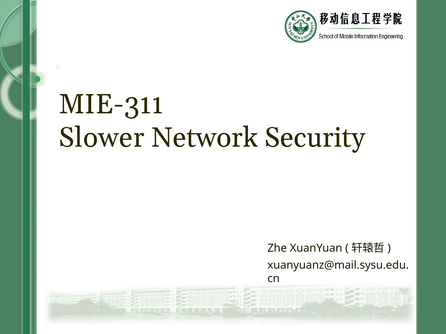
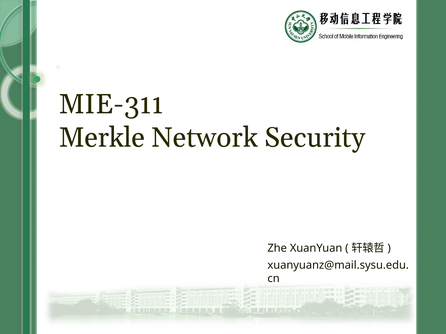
Slower: Slower -> Merkle
